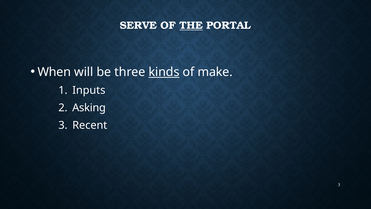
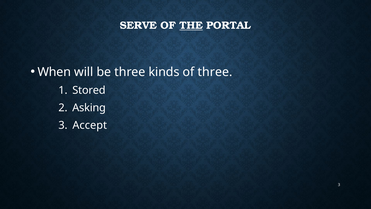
kinds underline: present -> none
of make: make -> three
Inputs: Inputs -> Stored
Recent: Recent -> Accept
